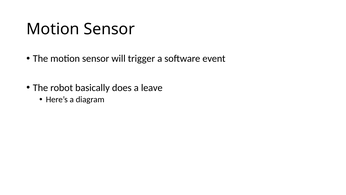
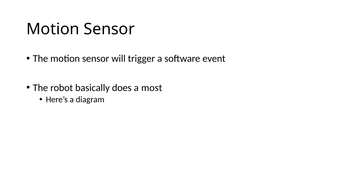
leave: leave -> most
